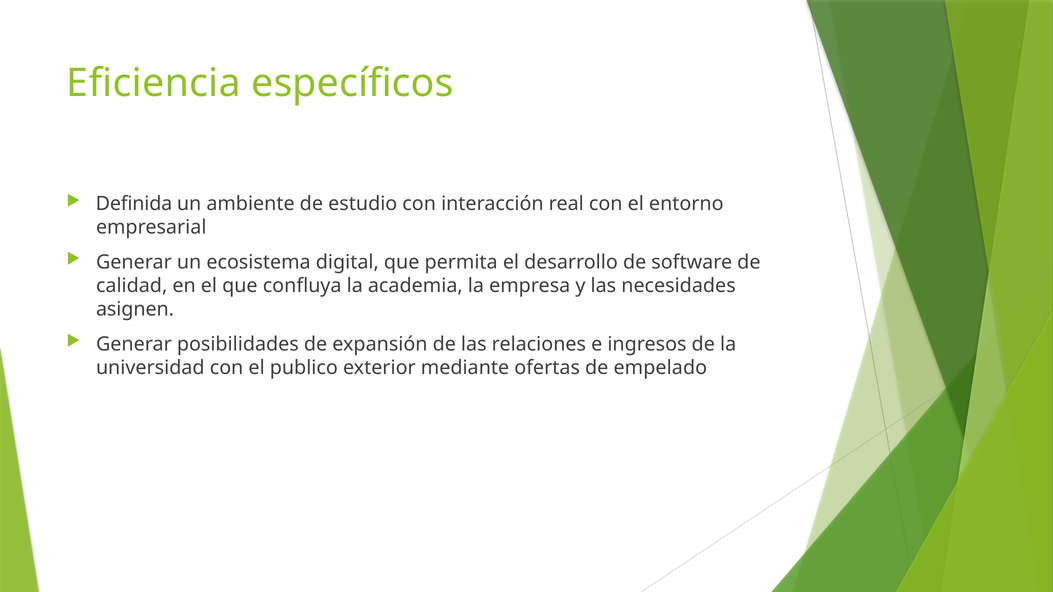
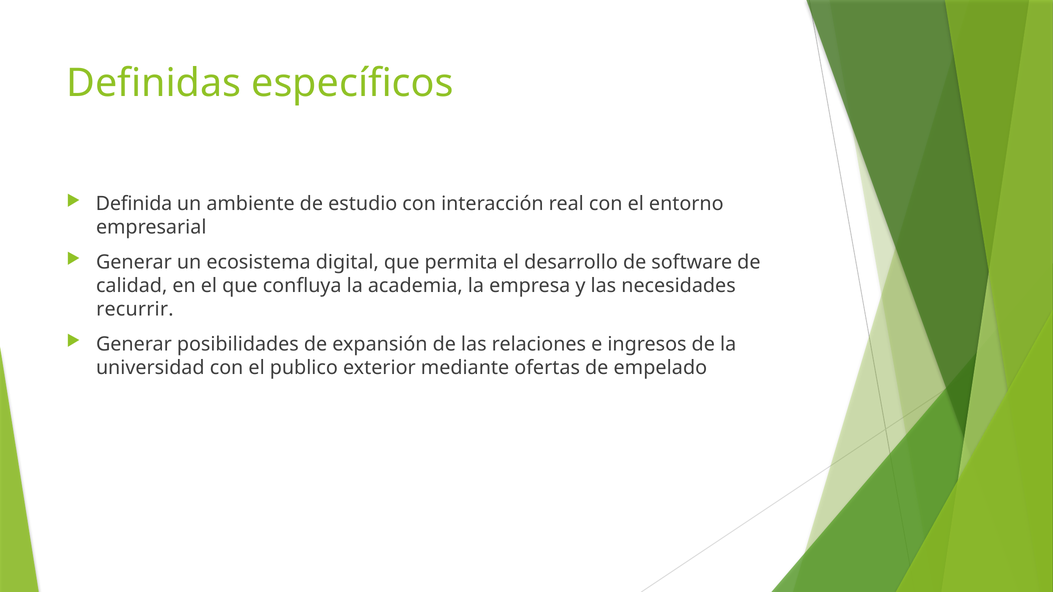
Eficiencia: Eficiencia -> Definidas
asignen: asignen -> recurrir
